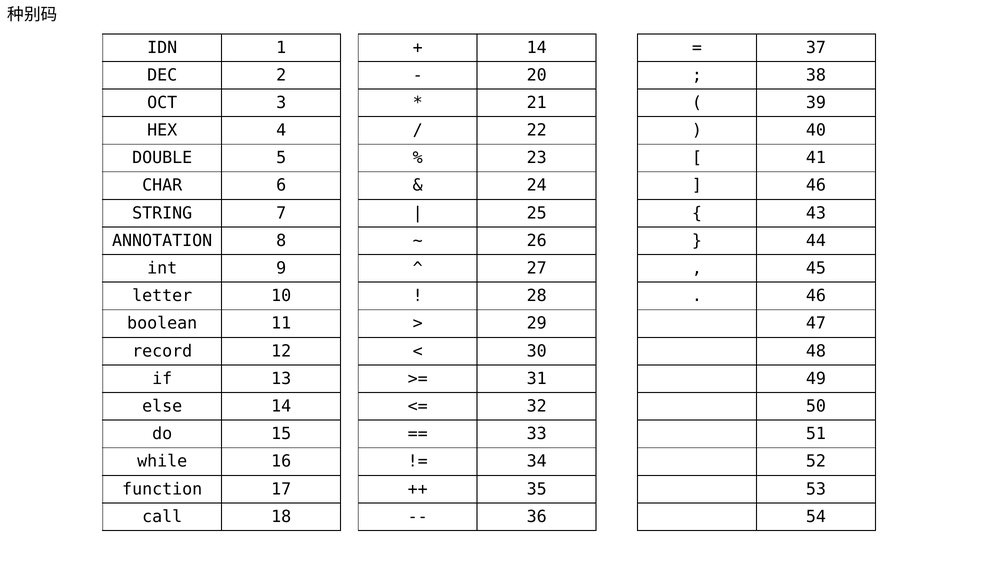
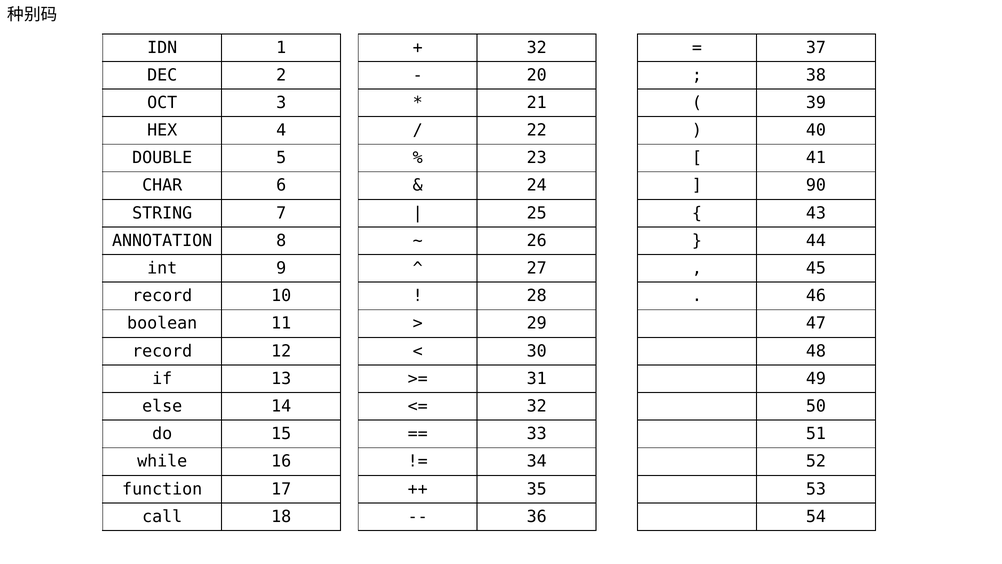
14 at (537, 47): 14 -> 32
46 at (816, 185): 46 -> 90
letter at (162, 296): letter -> record
